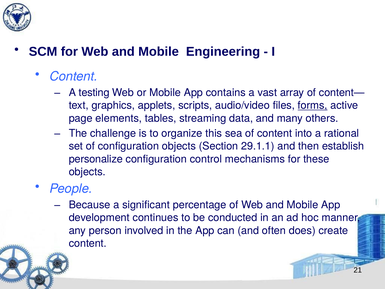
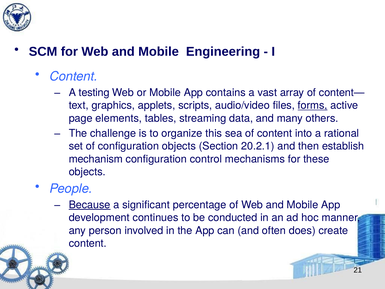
29.1.1: 29.1.1 -> 20.2.1
personalize: personalize -> mechanism
Because underline: none -> present
